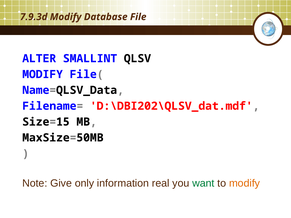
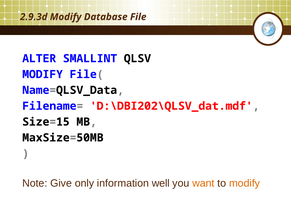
7.9.3d: 7.9.3d -> 2.9.3d
real: real -> well
want colour: green -> orange
